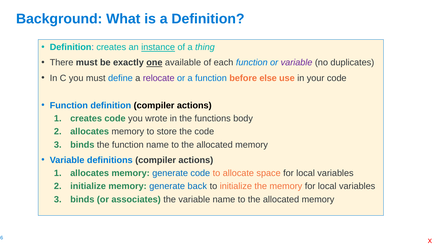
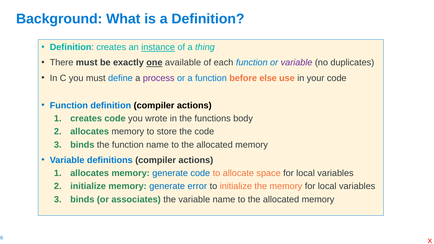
relocate: relocate -> process
back: back -> error
